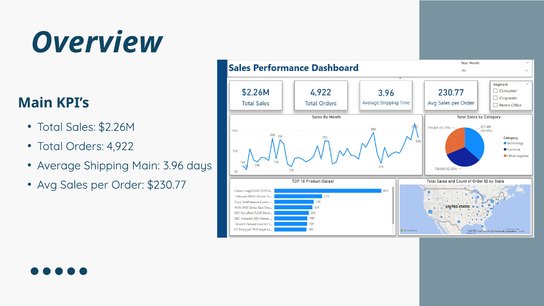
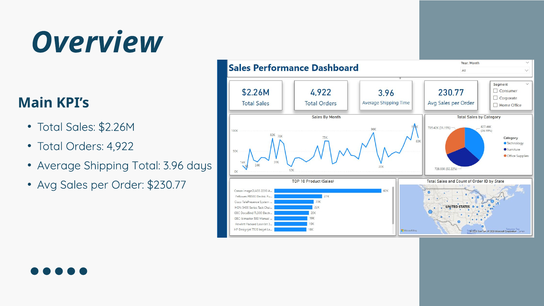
Shipping Main: Main -> Total
